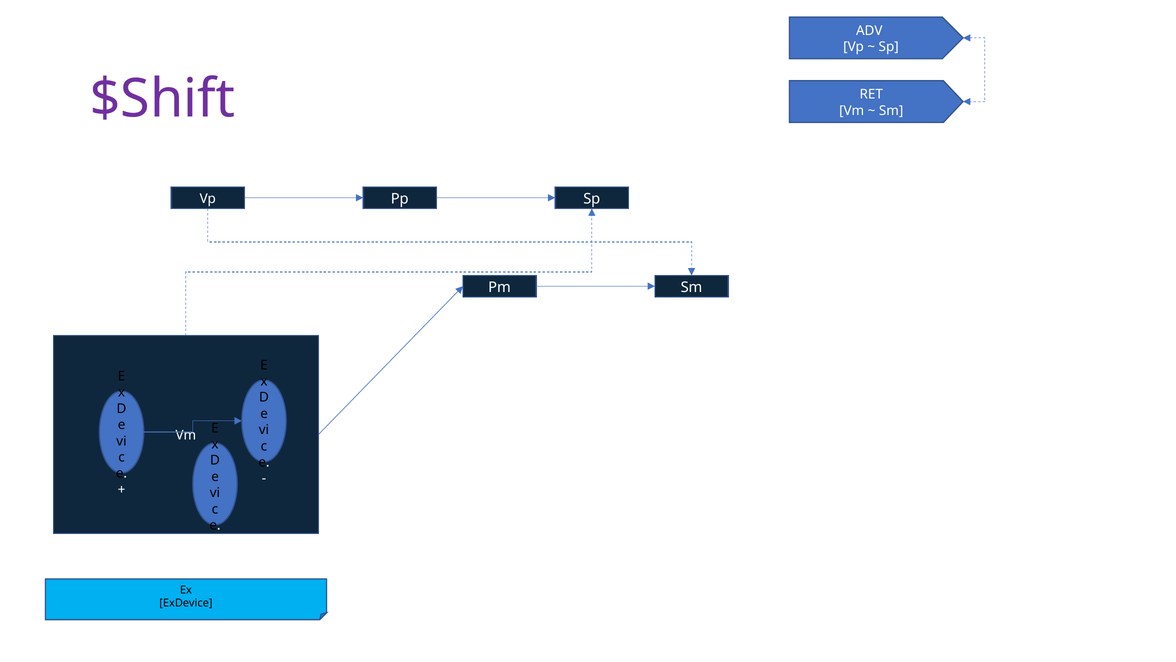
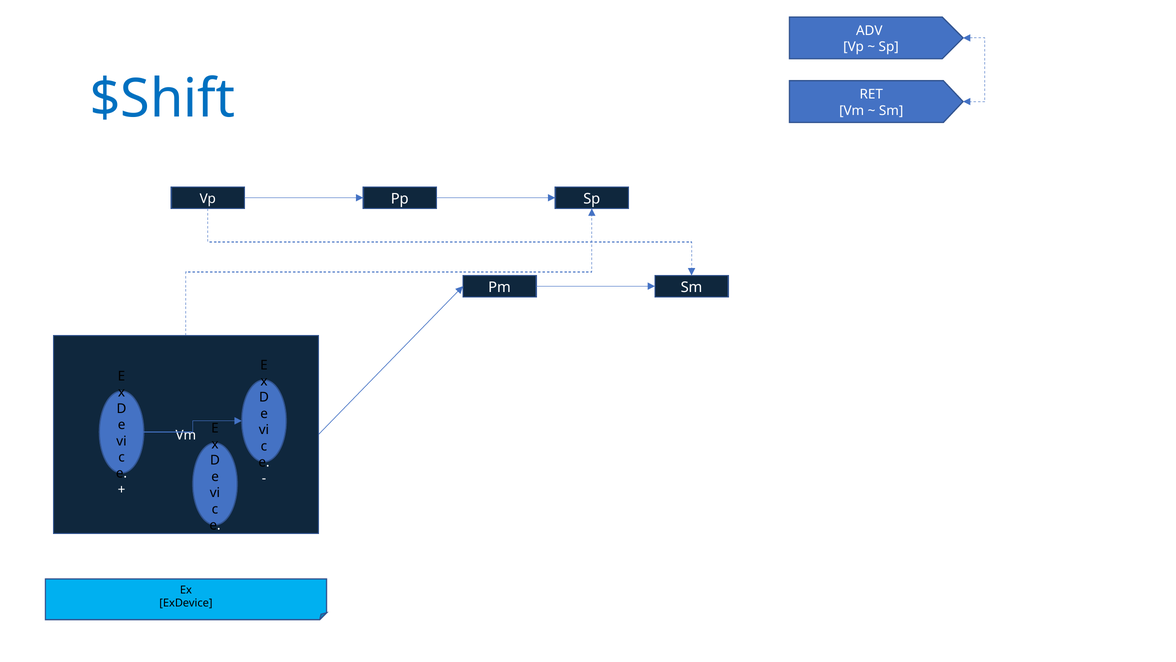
$Shift colour: purple -> blue
